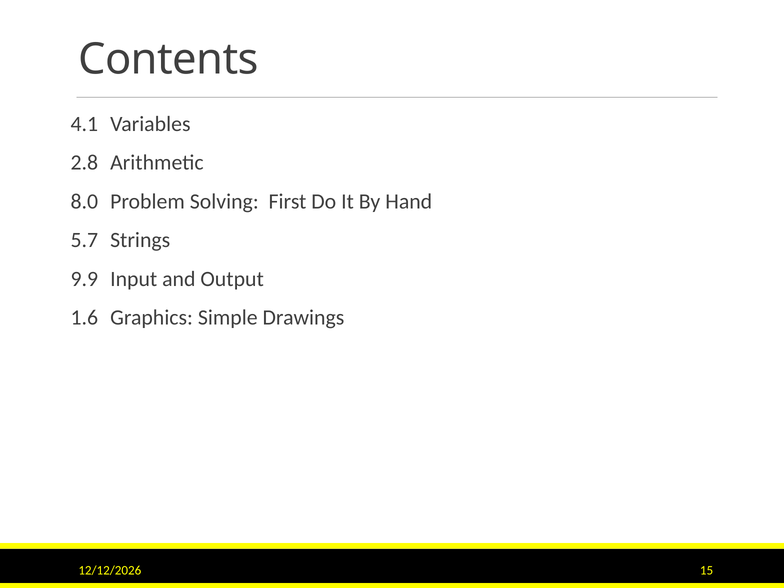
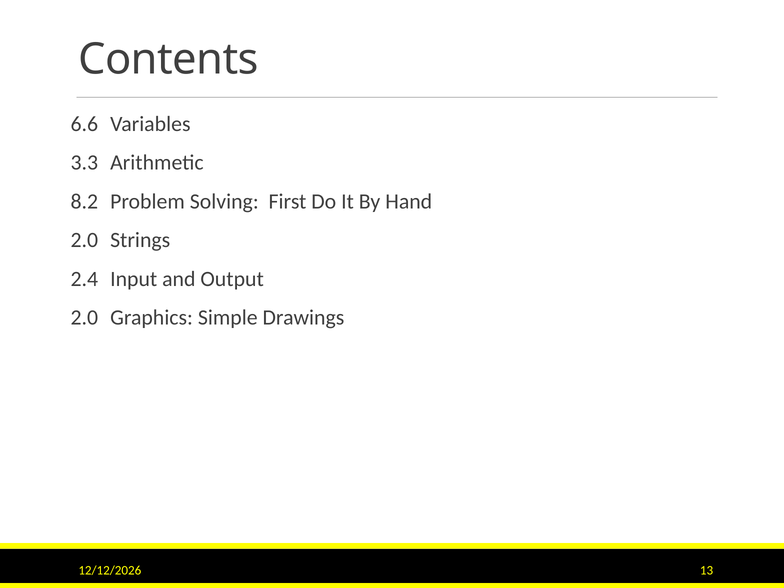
4.1: 4.1 -> 6.6
2.8: 2.8 -> 3.3
8.0: 8.0 -> 8.2
5.7 at (84, 240): 5.7 -> 2.0
9.9: 9.9 -> 2.4
1.6 at (84, 318): 1.6 -> 2.0
15: 15 -> 13
